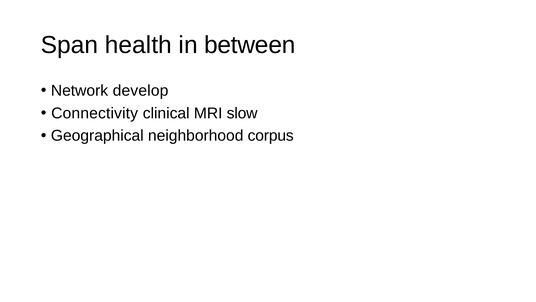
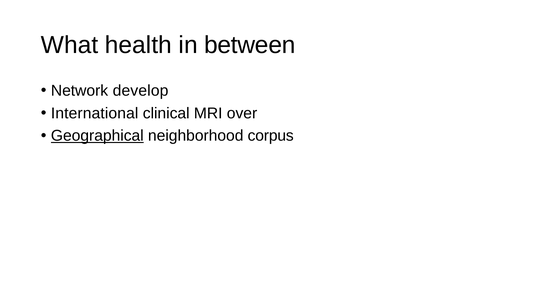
Span: Span -> What
Connectivity: Connectivity -> International
slow: slow -> over
Geographical underline: none -> present
